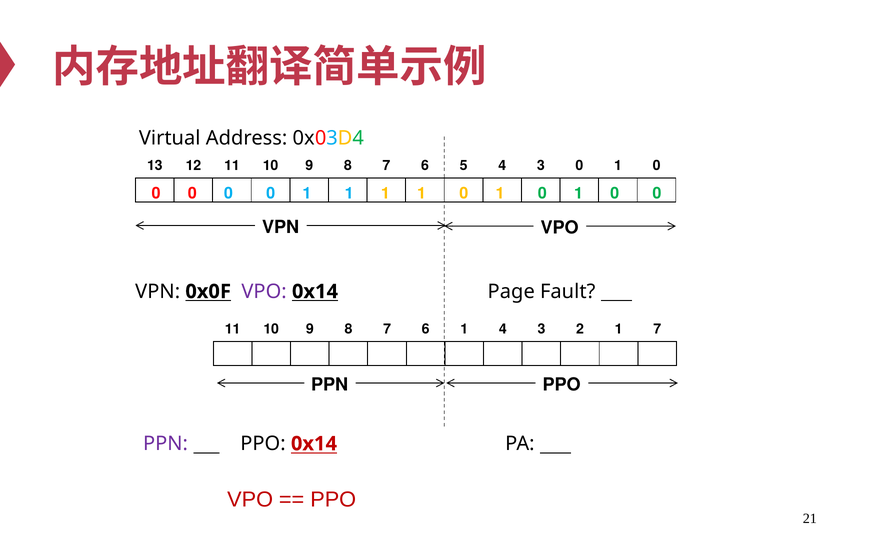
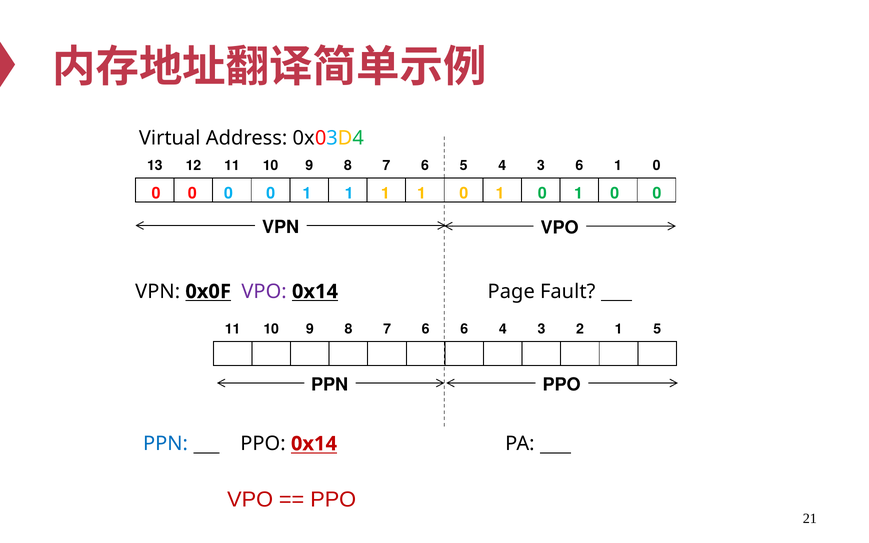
3 0: 0 -> 6
6 1: 1 -> 6
1 7: 7 -> 5
PPN at (166, 444) colour: purple -> blue
